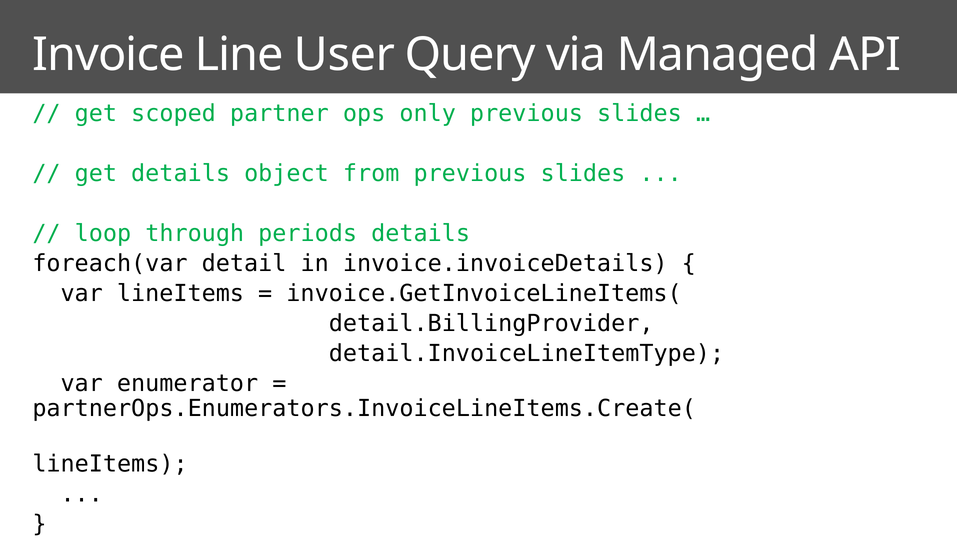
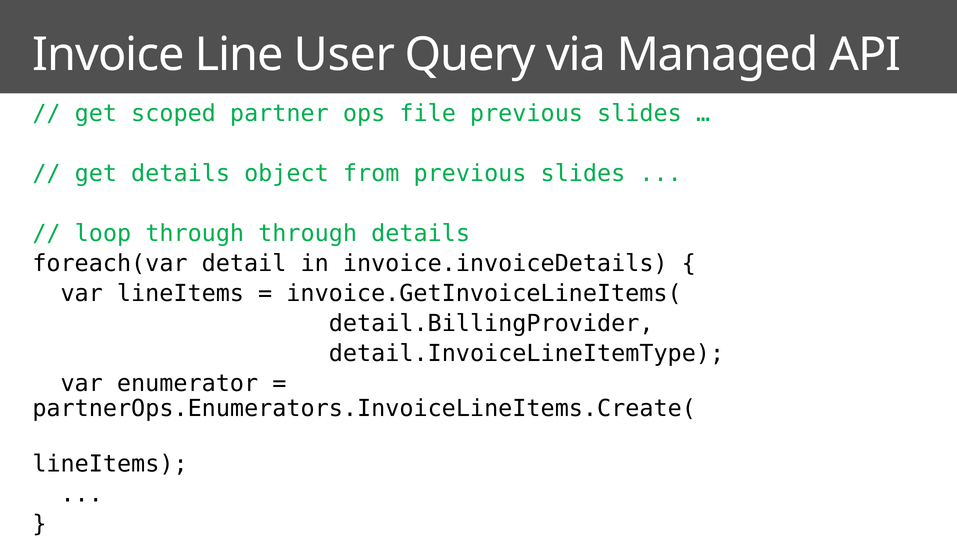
only: only -> file
through periods: periods -> through
